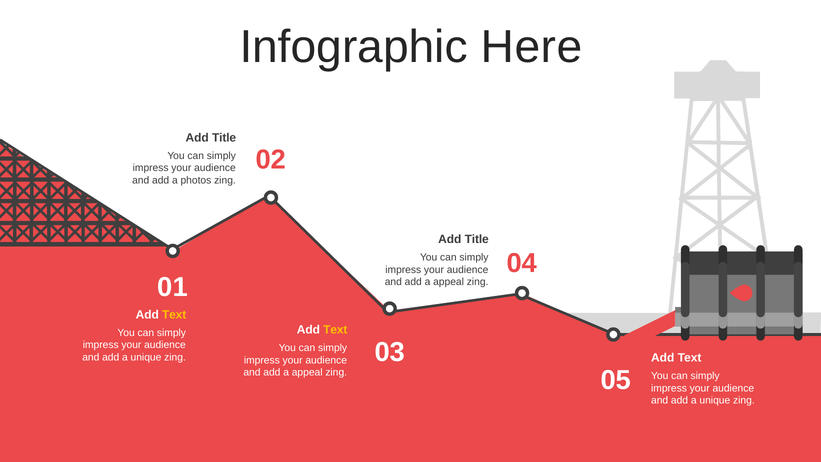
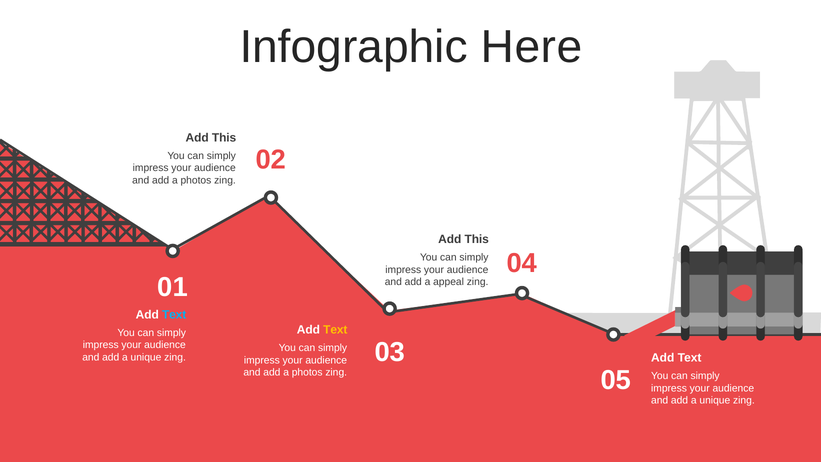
Title at (224, 138): Title -> This
Title at (477, 239): Title -> This
Text at (174, 315) colour: yellow -> light blue
appeal at (307, 372): appeal -> photos
